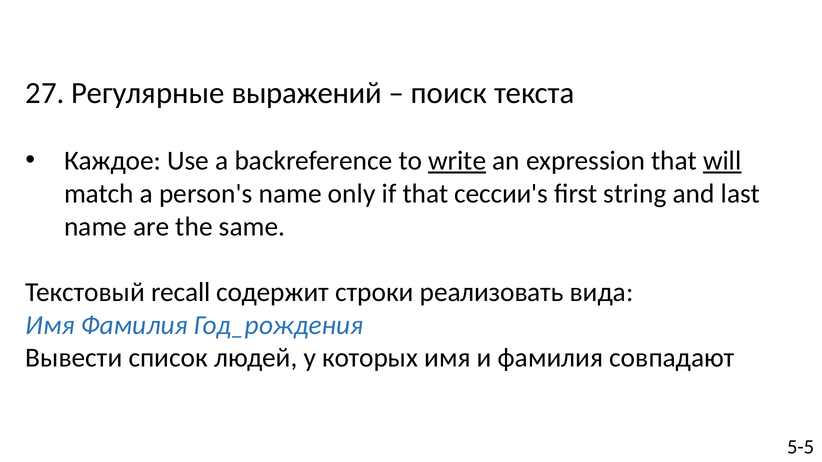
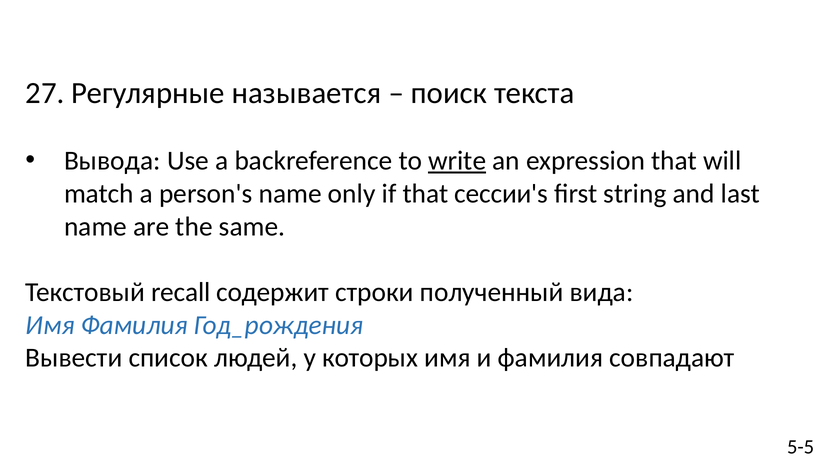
выражений: выражений -> называется
Каждое: Каждое -> Вывода
will underline: present -> none
реализовать: реализовать -> полученный
